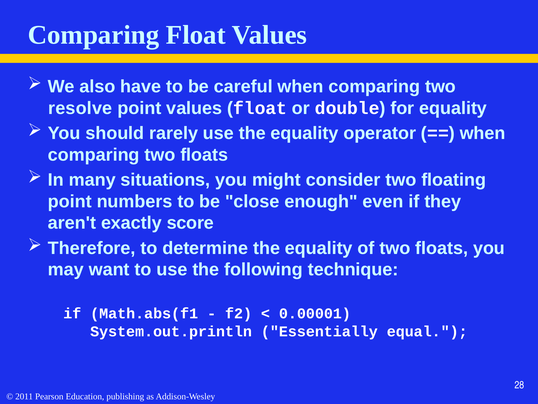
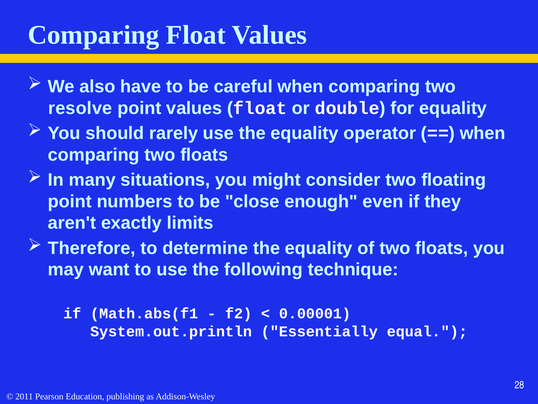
score: score -> limits
